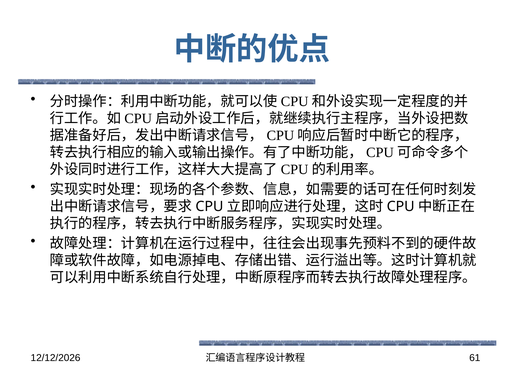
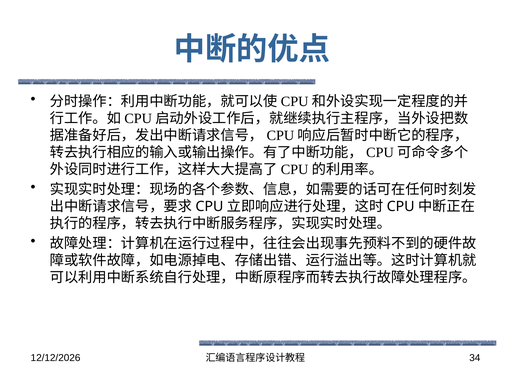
61: 61 -> 34
